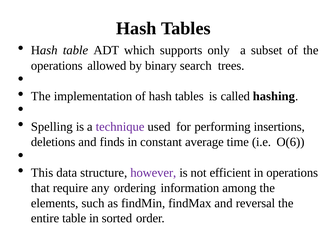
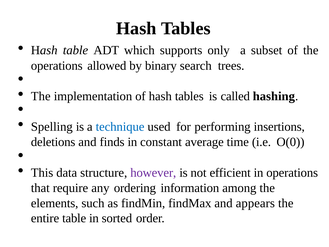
technique colour: purple -> blue
O(6: O(6 -> O(0
reversal: reversal -> appears
